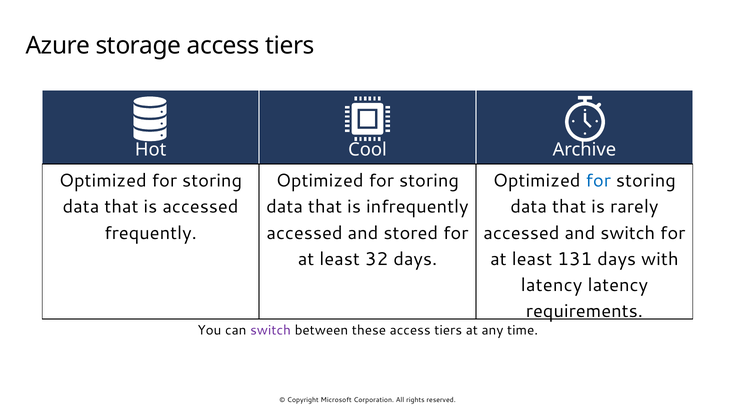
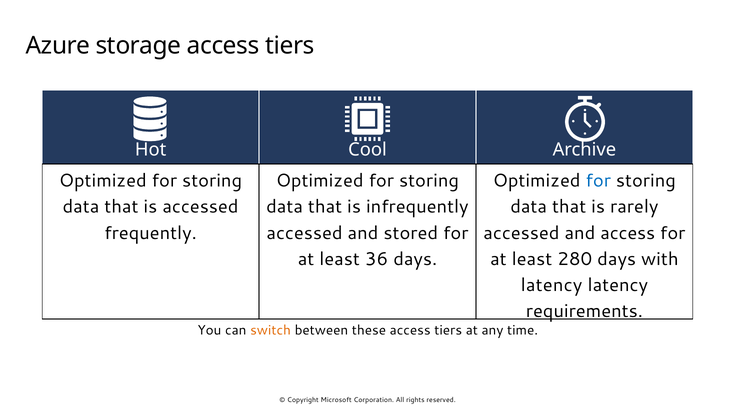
and switch: switch -> access
32: 32 -> 36
131: 131 -> 280
switch at (271, 330) colour: purple -> orange
